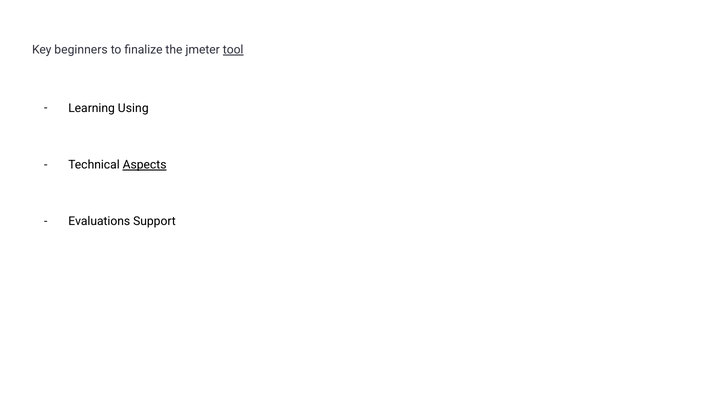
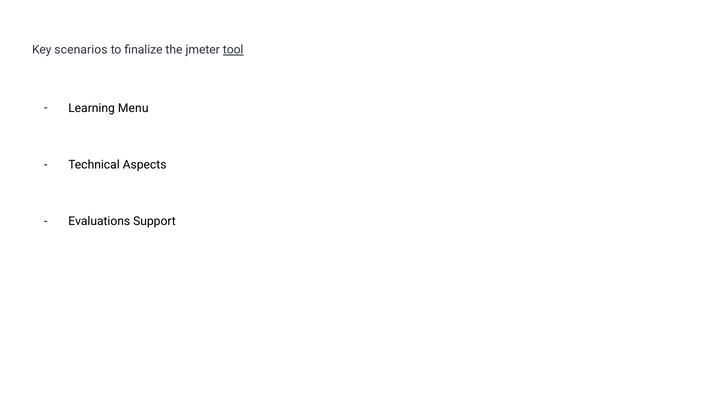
beginners: beginners -> scenarios
Using: Using -> Menu
Aspects underline: present -> none
